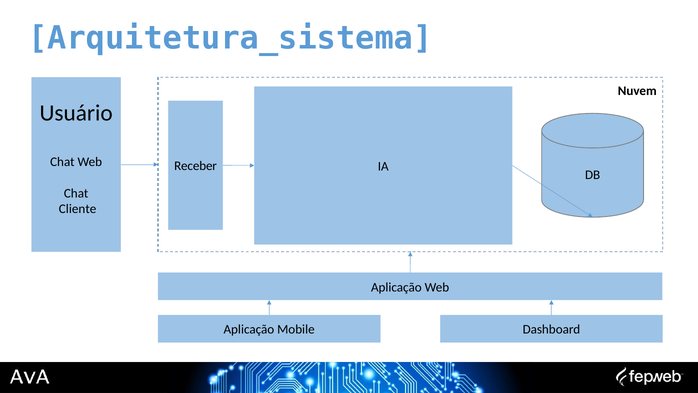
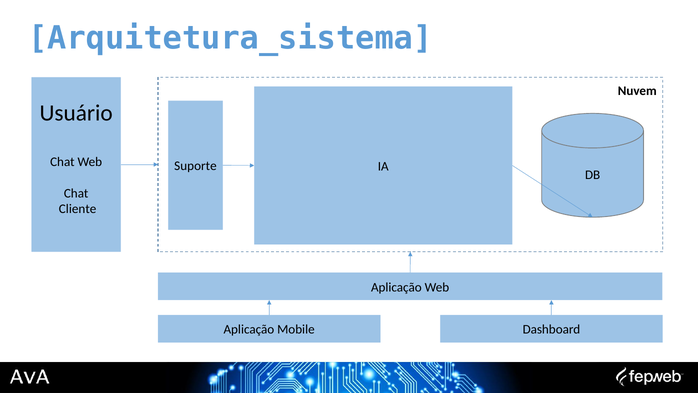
Receber: Receber -> Suporte
